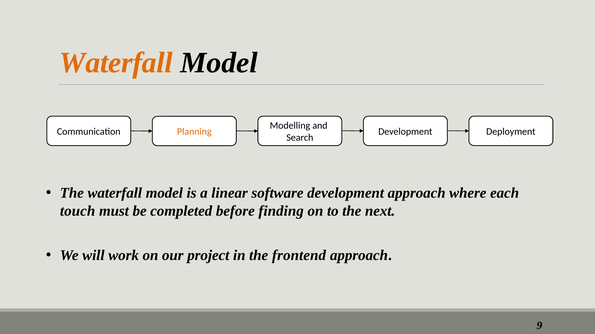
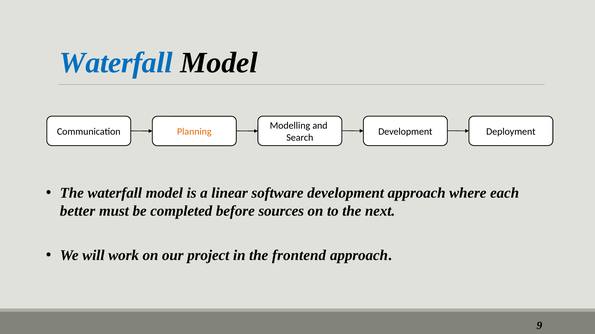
Waterfall at (116, 63) colour: orange -> blue
touch: touch -> better
finding: finding -> sources
